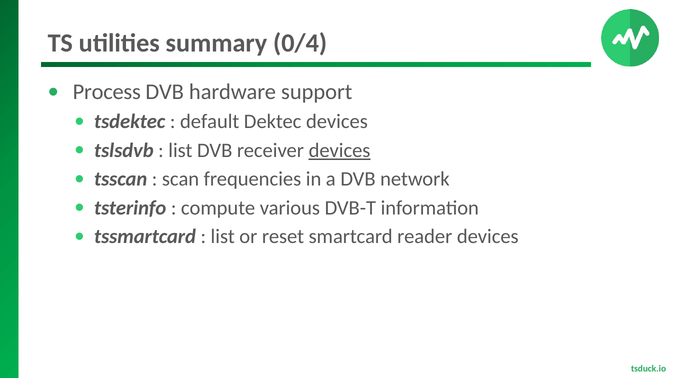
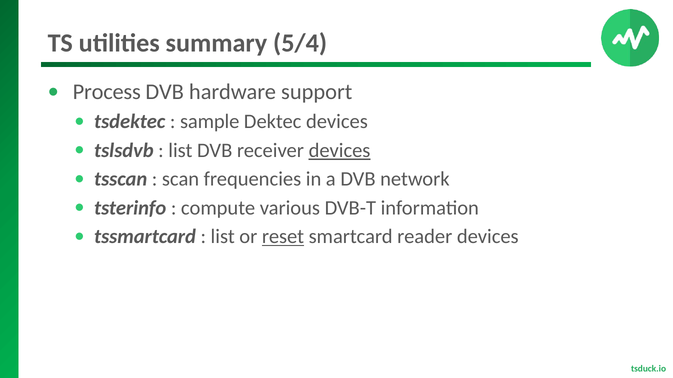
0/4: 0/4 -> 5/4
default: default -> sample
reset underline: none -> present
